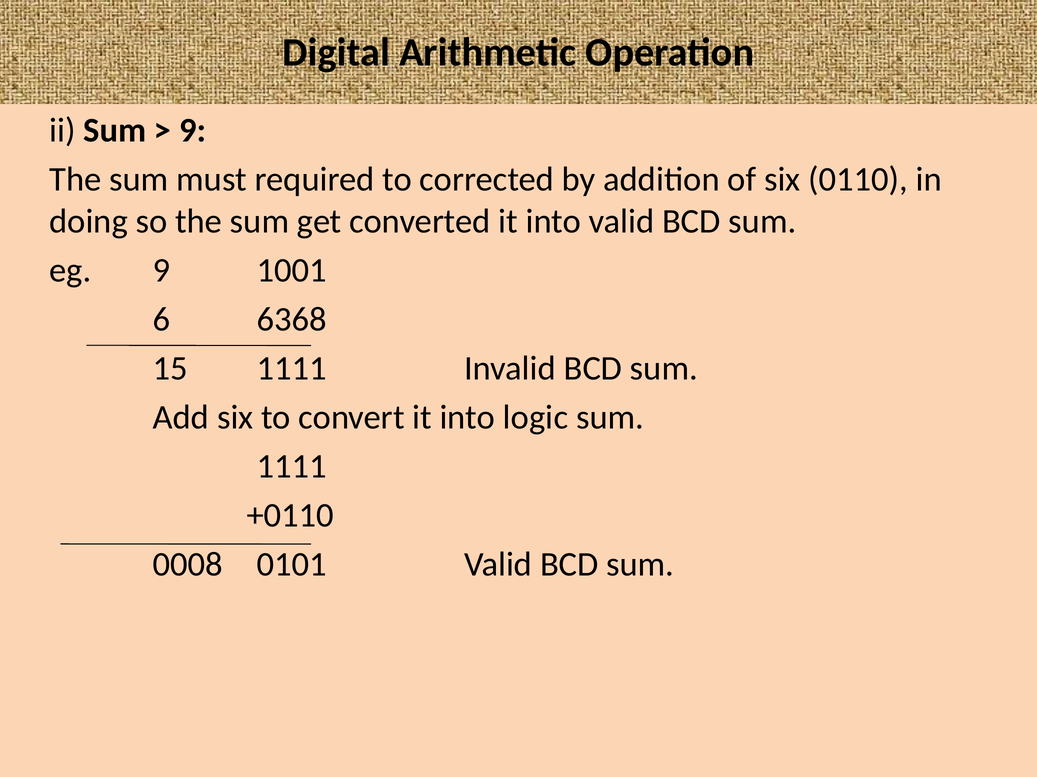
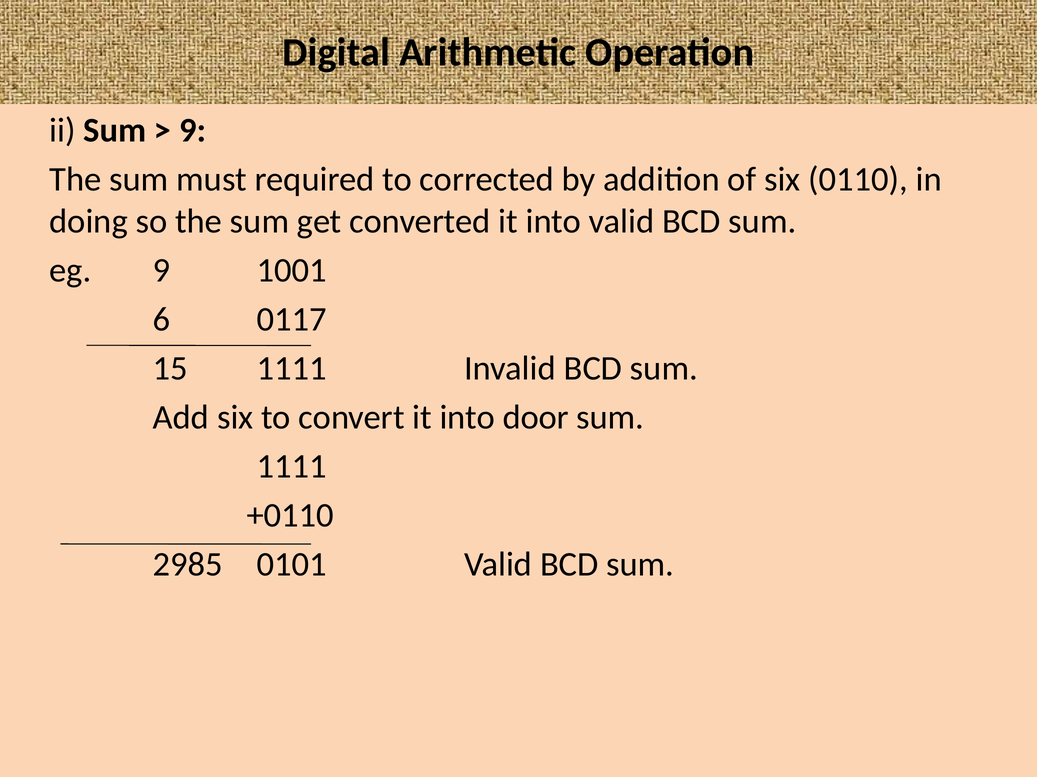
6368: 6368 -> 0117
logic: logic -> door
0008: 0008 -> 2985
